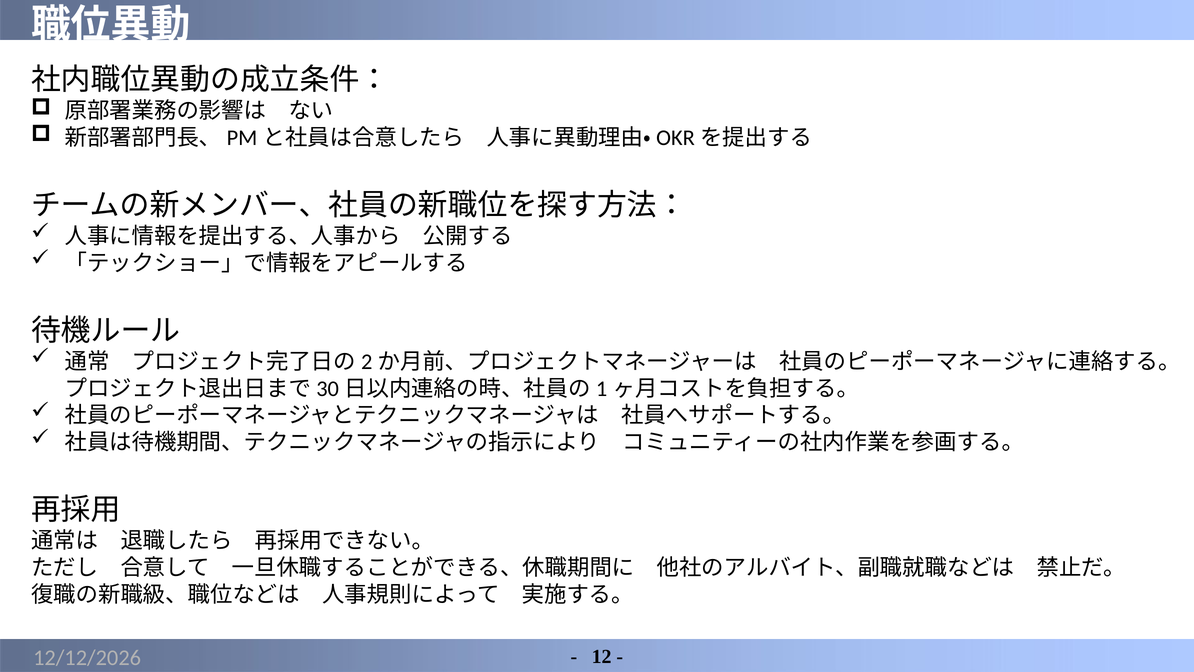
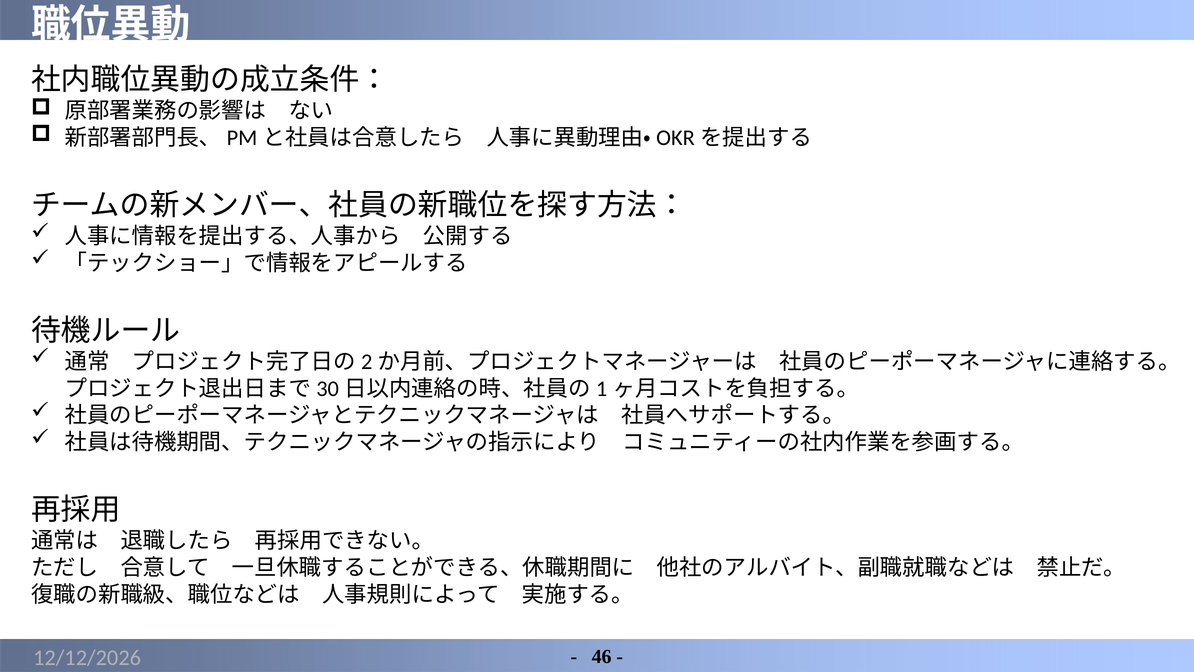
12: 12 -> 46
